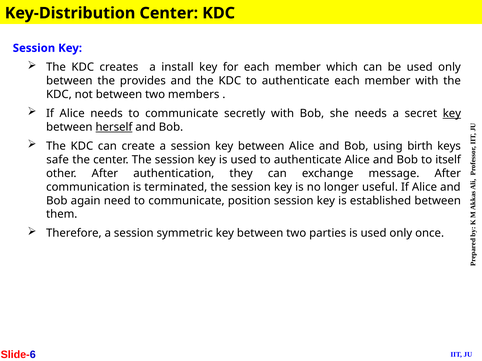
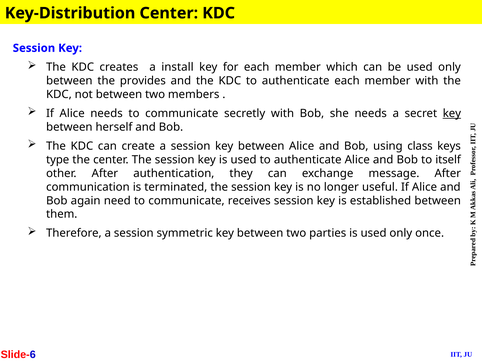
herself underline: present -> none
birth: birth -> class
safe: safe -> type
position: position -> receives
